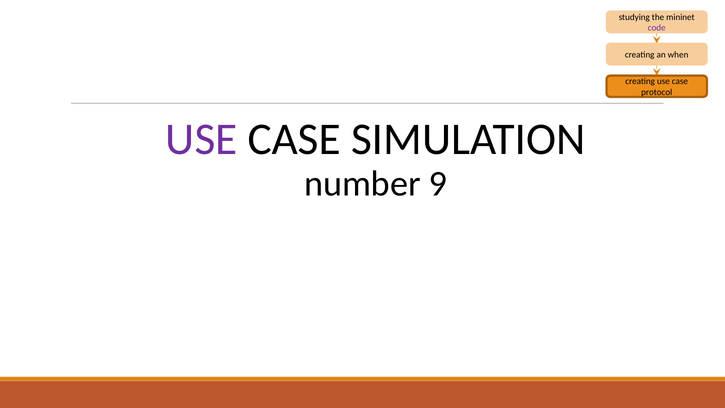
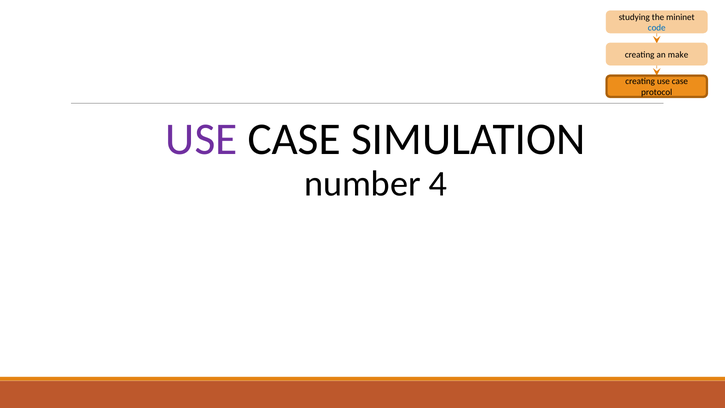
code colour: purple -> blue
when: when -> make
9: 9 -> 4
